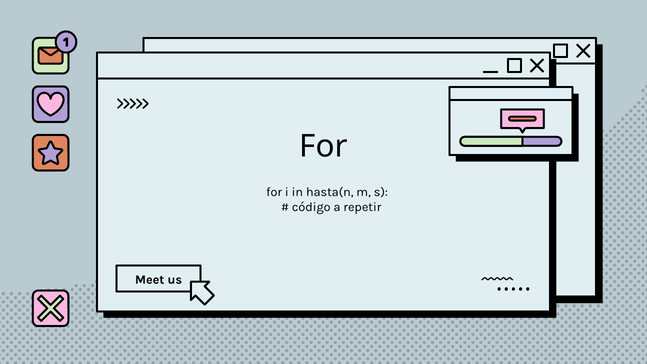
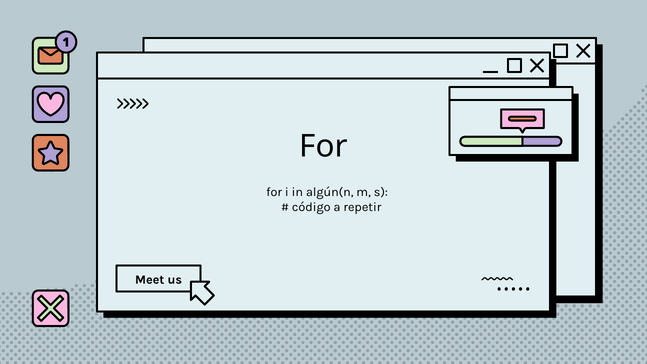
hasta(n: hasta(n -> algún(n
